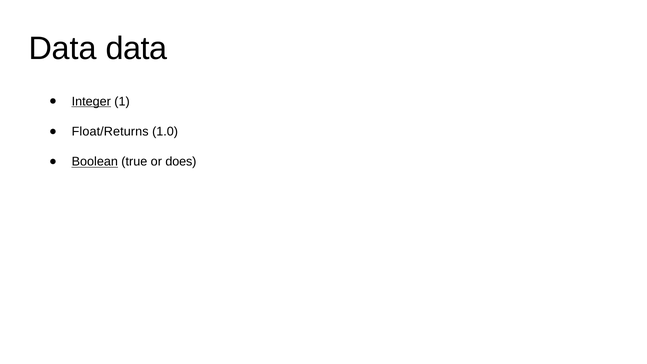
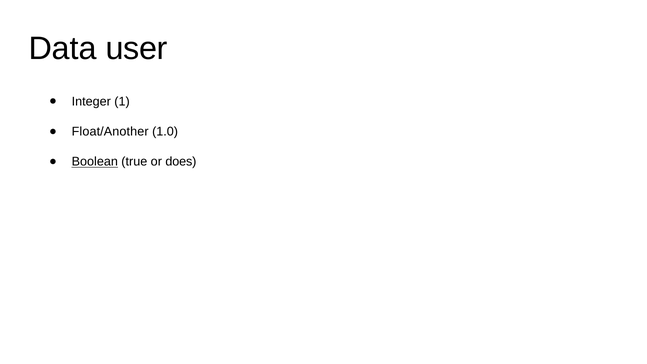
Data data: data -> user
Integer underline: present -> none
Float/Returns: Float/Returns -> Float/Another
